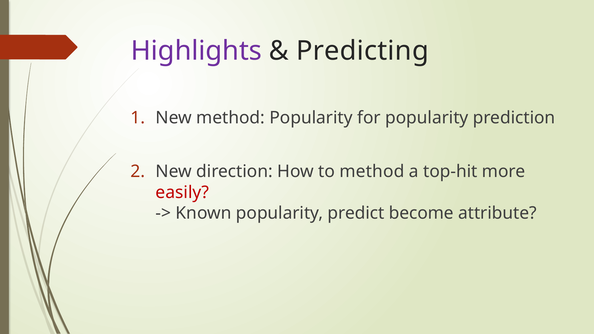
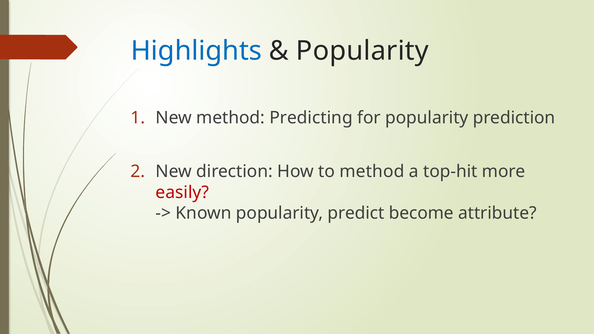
Highlights colour: purple -> blue
Predicting at (362, 51): Predicting -> Popularity
method Popularity: Popularity -> Predicting
